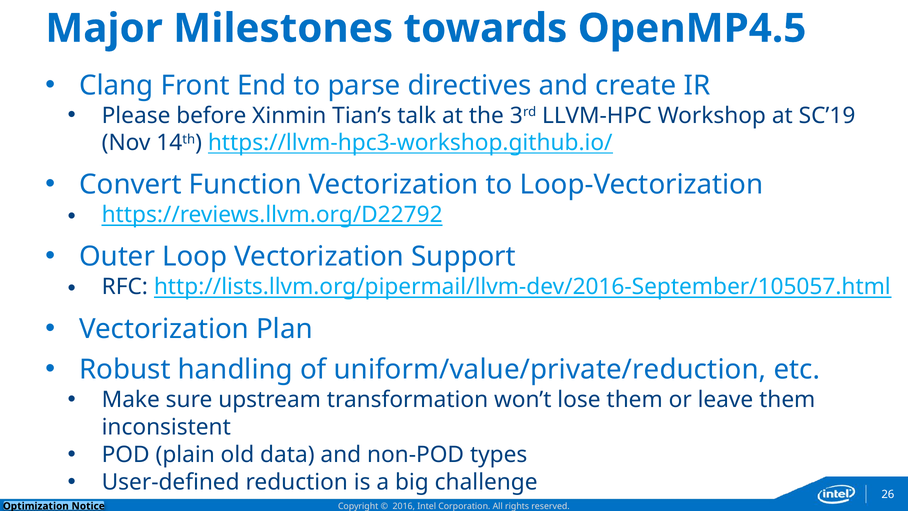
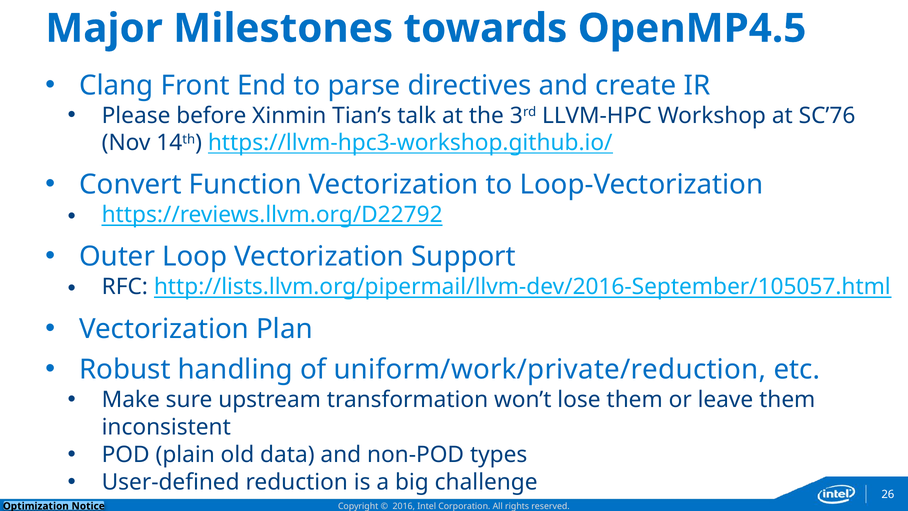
SC’19: SC’19 -> SC’76
uniform/value/private/reduction: uniform/value/private/reduction -> uniform/work/private/reduction
